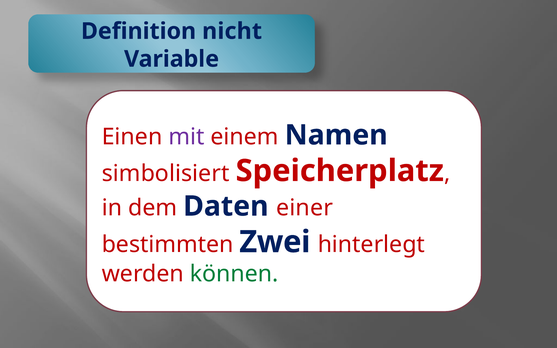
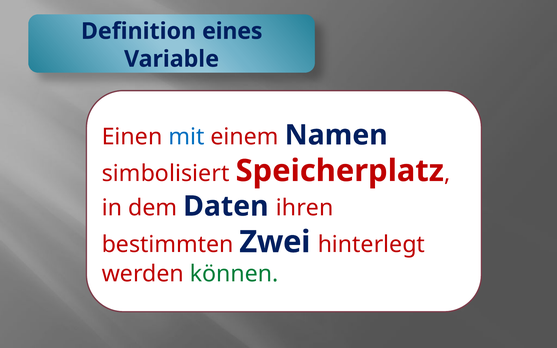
nicht: nicht -> eines
mit colour: purple -> blue
einer: einer -> ihren
